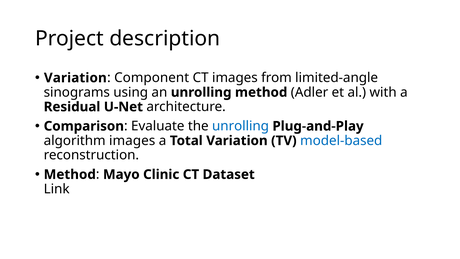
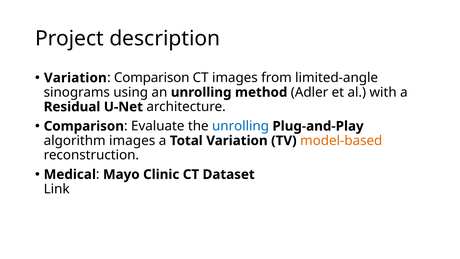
Component at (152, 78): Component -> Comparison
model-based colour: blue -> orange
Method at (70, 174): Method -> Medical
